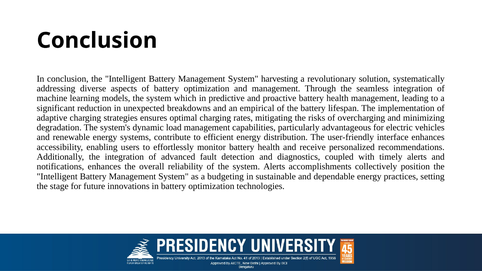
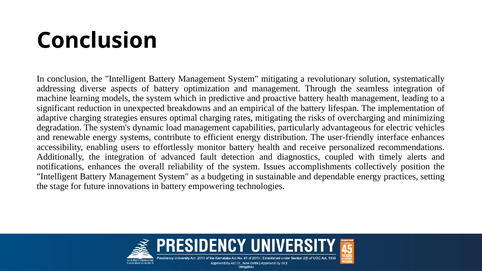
System harvesting: harvesting -> mitigating
system Alerts: Alerts -> Issues
in battery optimization: optimization -> empowering
